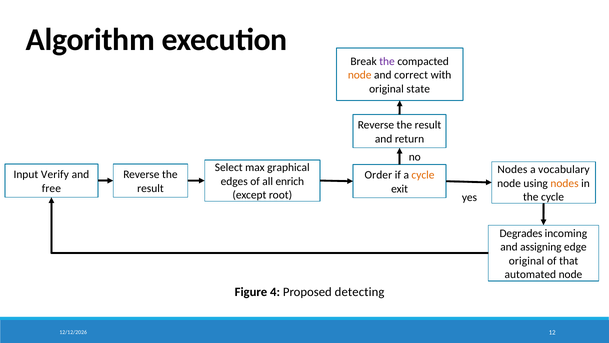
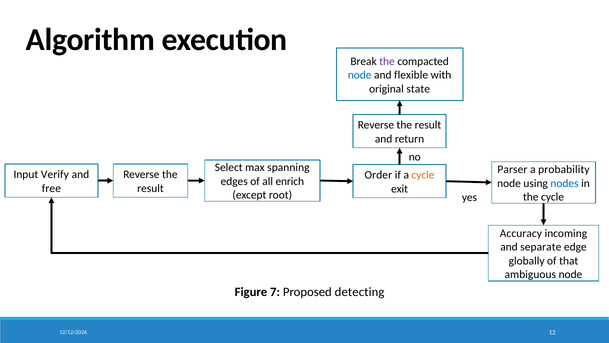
node at (360, 75) colour: orange -> blue
correct: correct -> flexible
graphical: graphical -> spanning
Nodes at (512, 169): Nodes -> Parser
vocabulary: vocabulary -> probability
nodes at (565, 183) colour: orange -> blue
Degrades: Degrades -> Accuracy
assigning: assigning -> separate
original at (527, 260): original -> globally
automated: automated -> ambiguous
4: 4 -> 7
